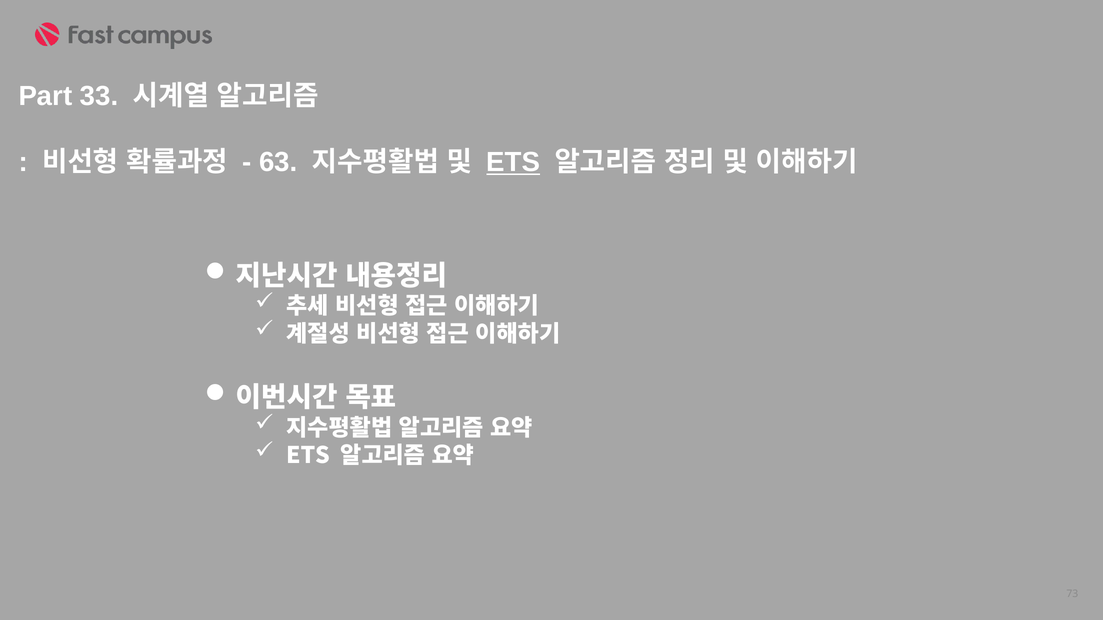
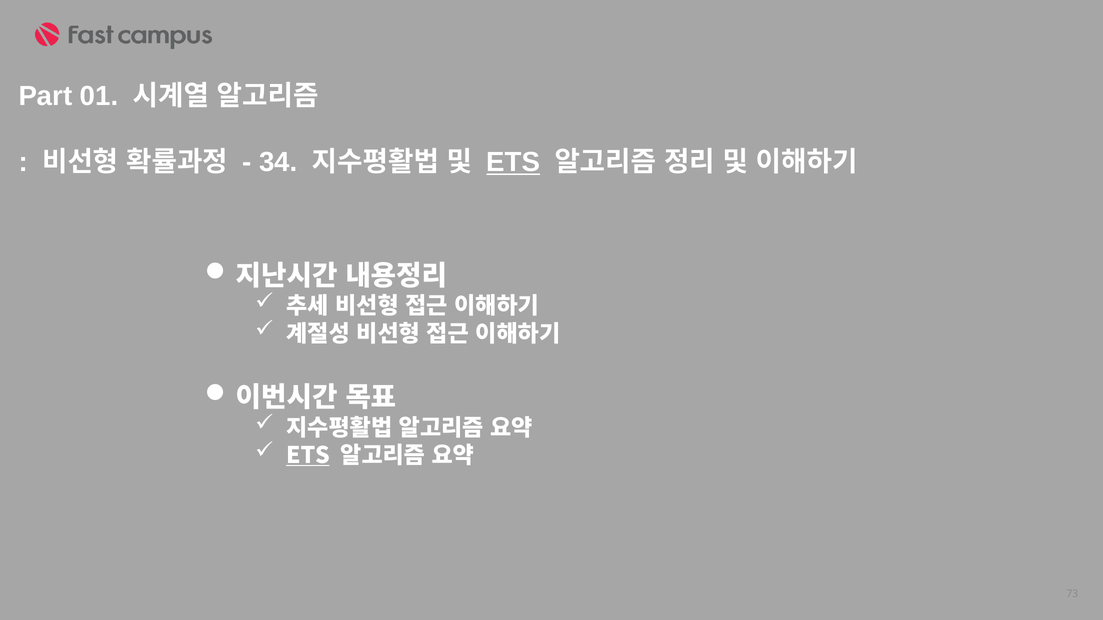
33: 33 -> 01
63: 63 -> 34
ETS at (308, 456) underline: none -> present
